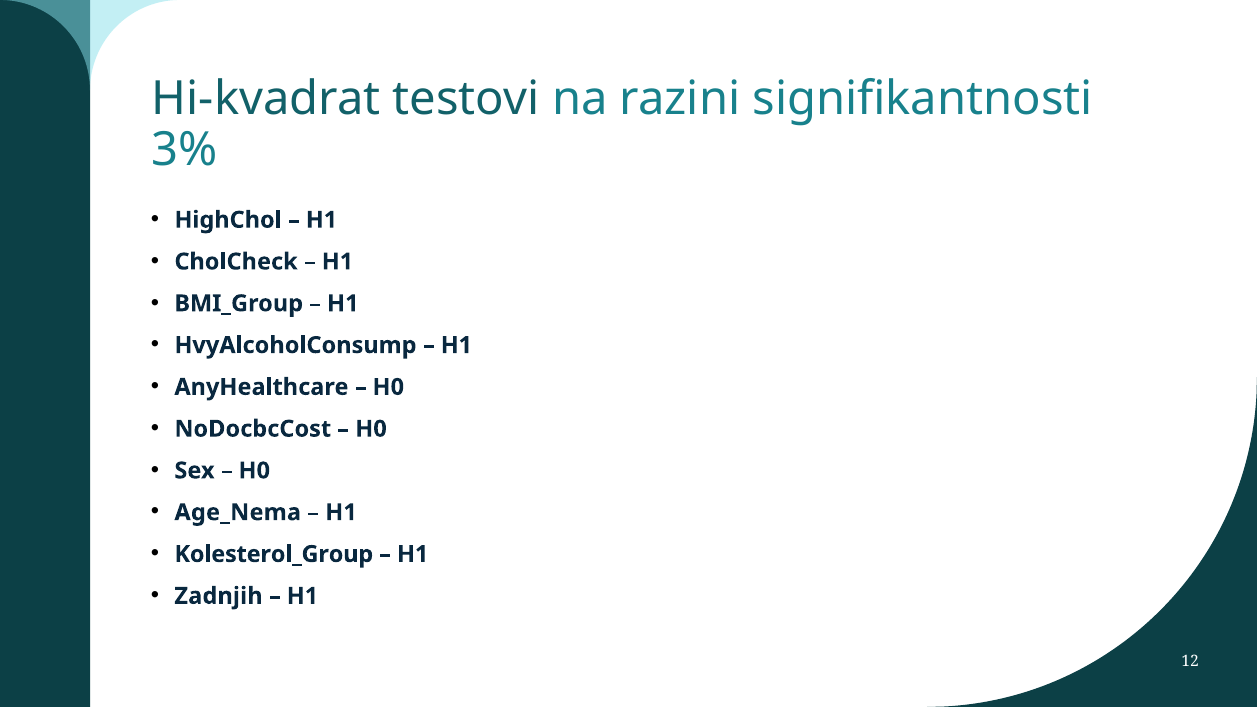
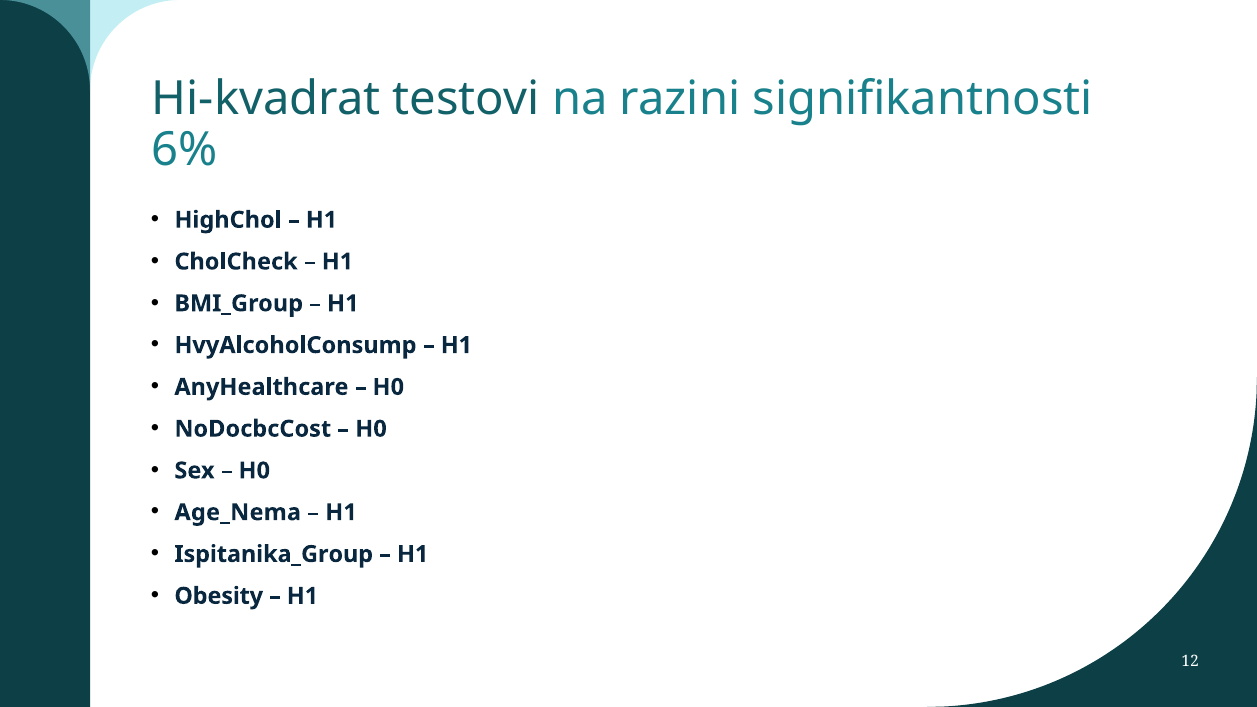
3%: 3% -> 6%
Kolesterol_Group: Kolesterol_Group -> Ispitanika_Group
Zadnjih: Zadnjih -> Obesity
